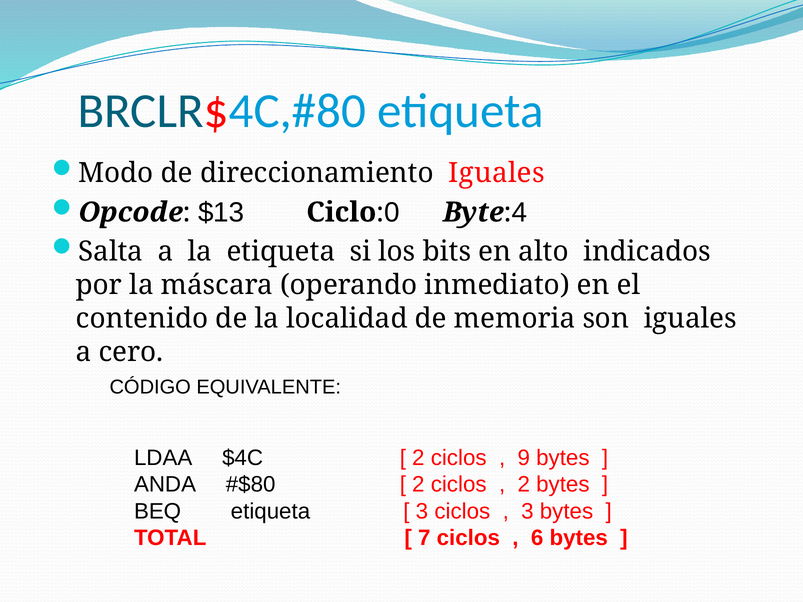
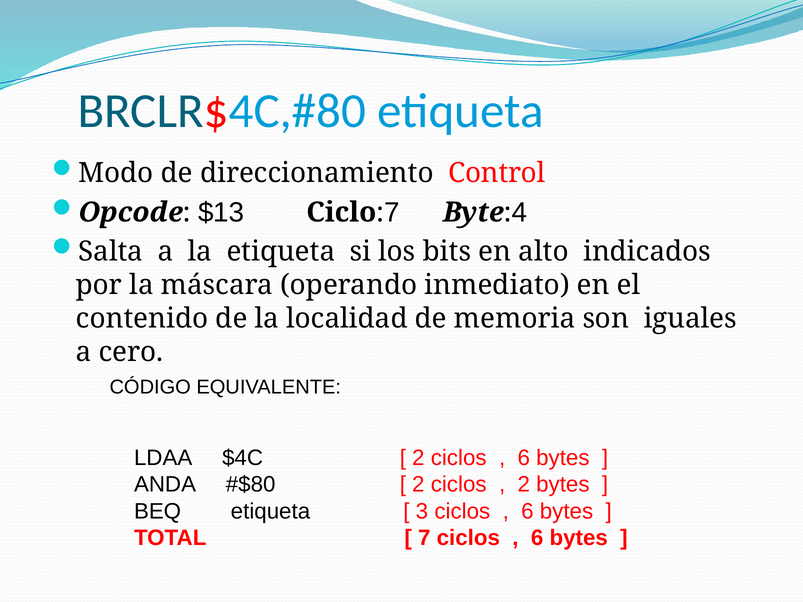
direccionamiento Iguales: Iguales -> Control
0 at (392, 212): 0 -> 7
9 at (524, 458): 9 -> 6
3 at (527, 512): 3 -> 6
